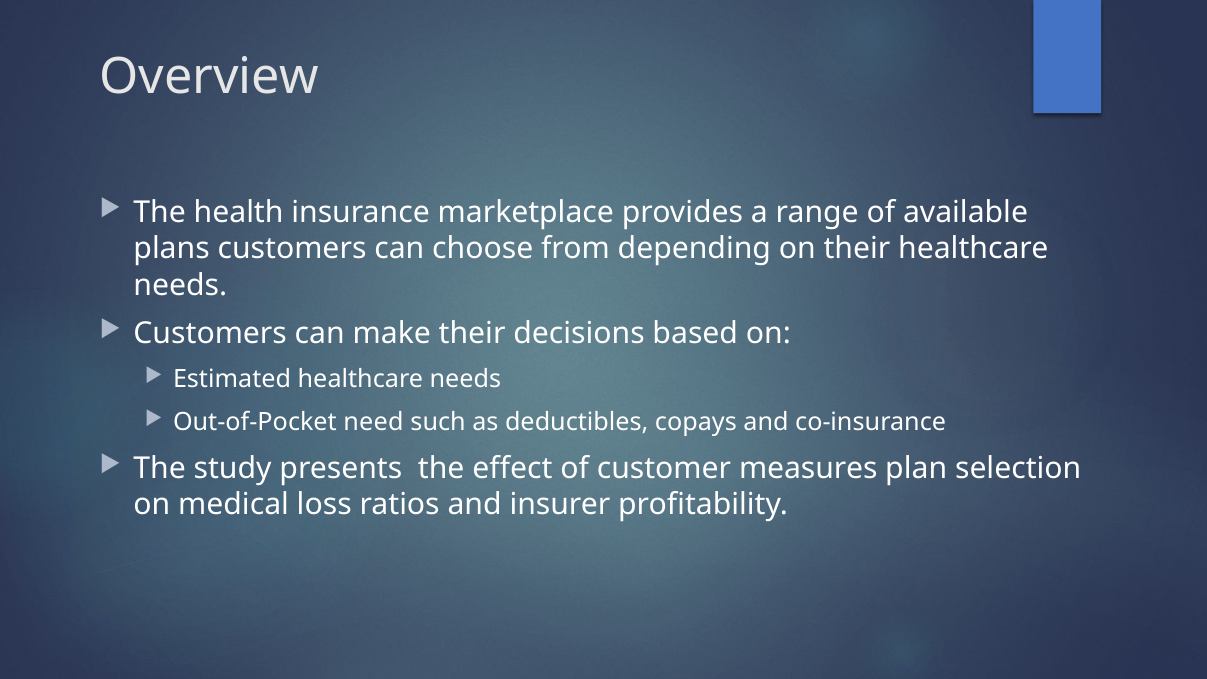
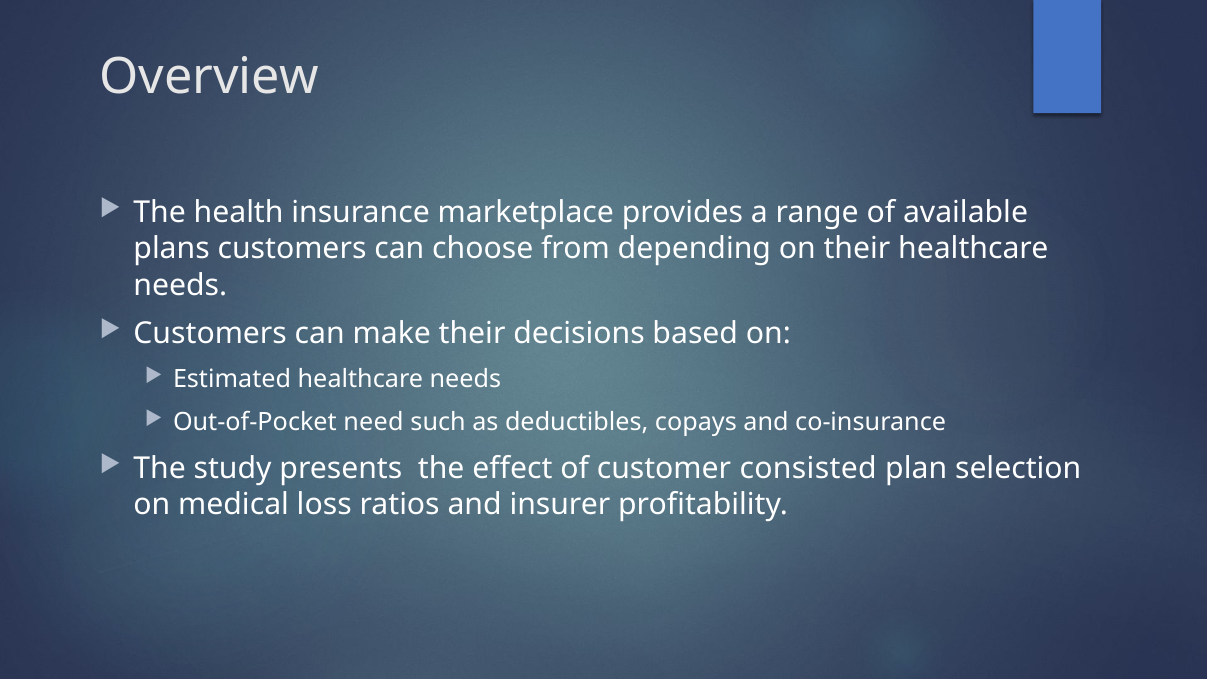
measures: measures -> consisted
